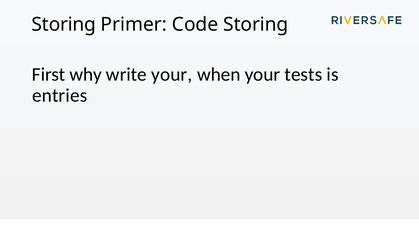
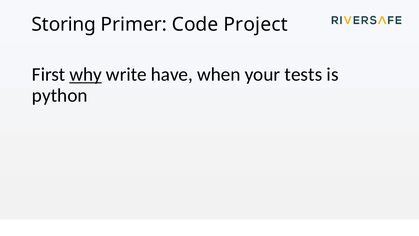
Code Storing: Storing -> Project
why underline: none -> present
write your: your -> have
entries: entries -> python
